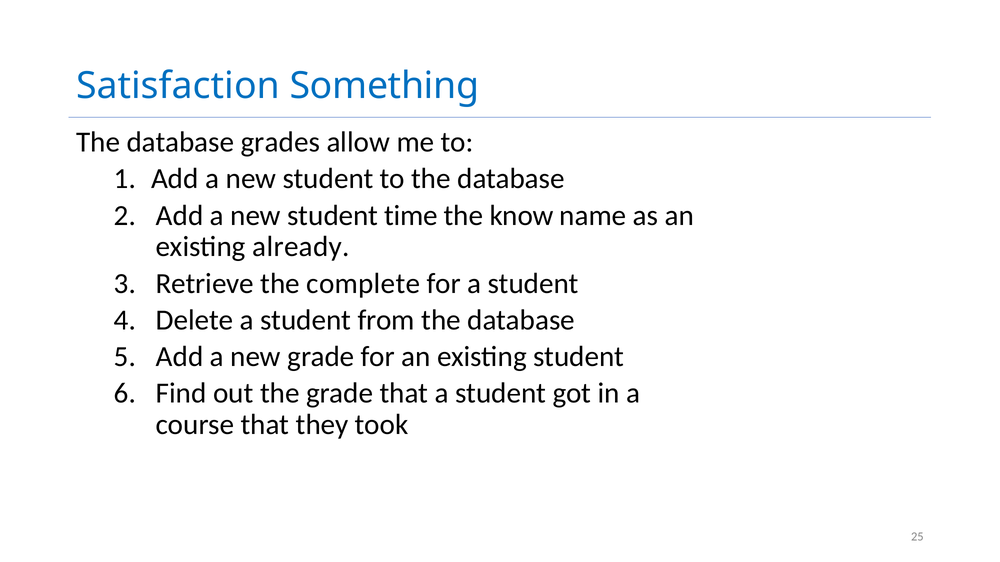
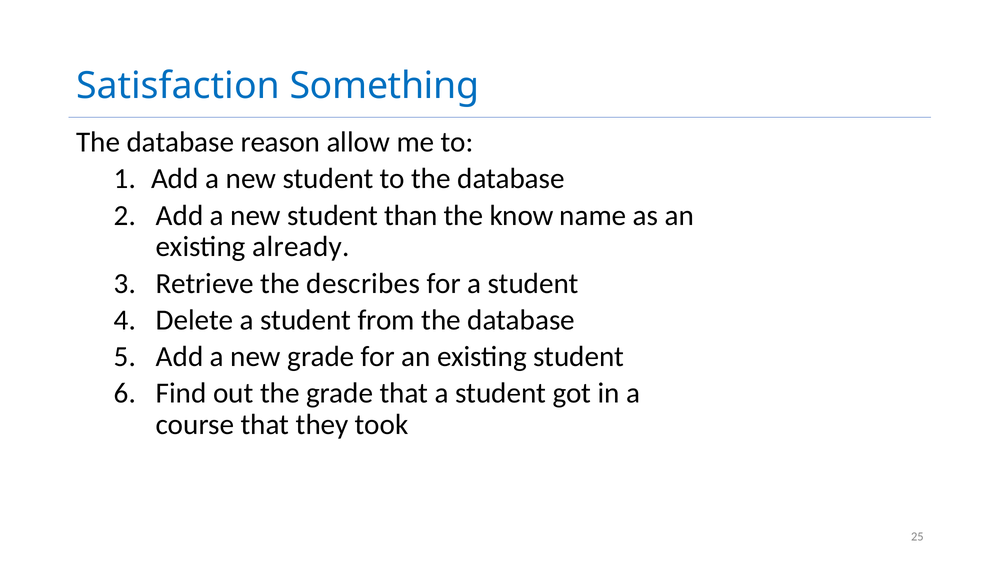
grades: grades -> reason
time: time -> than
complete: complete -> describes
